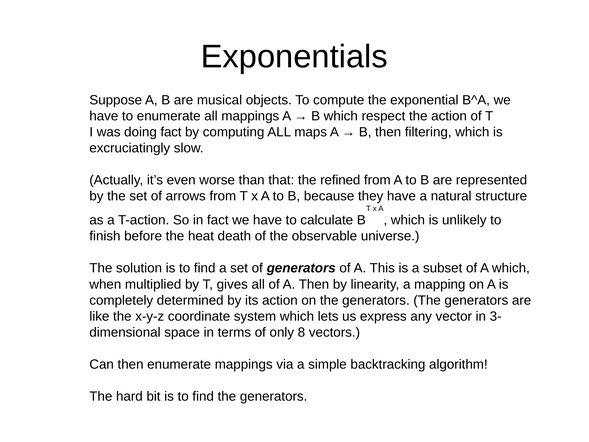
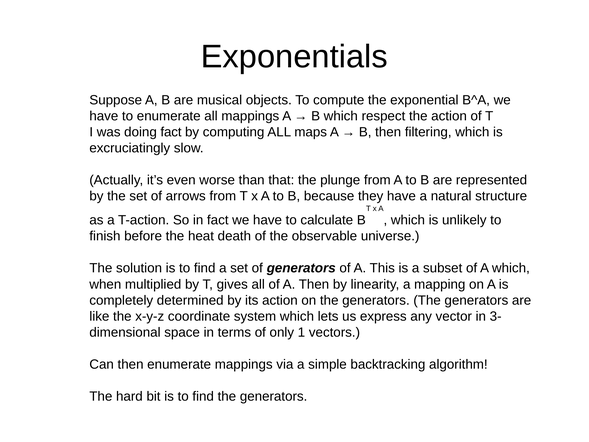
refined: refined -> plunge
8: 8 -> 1
